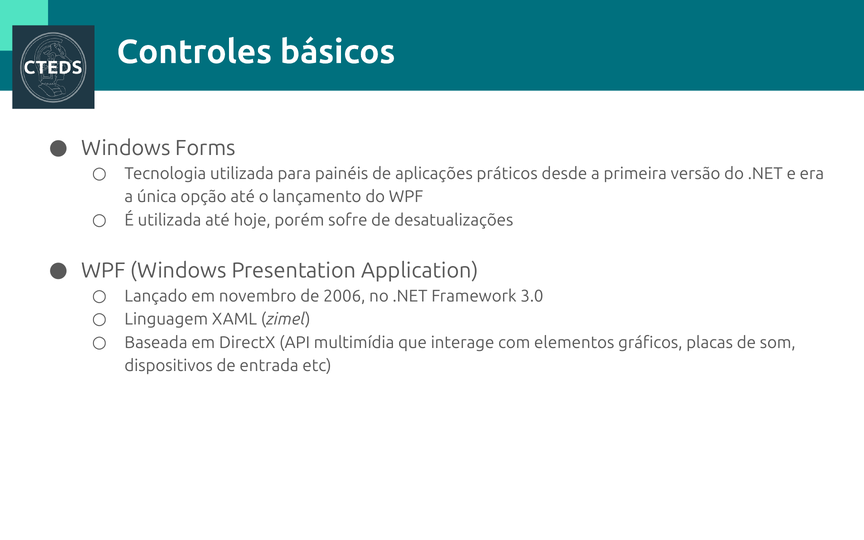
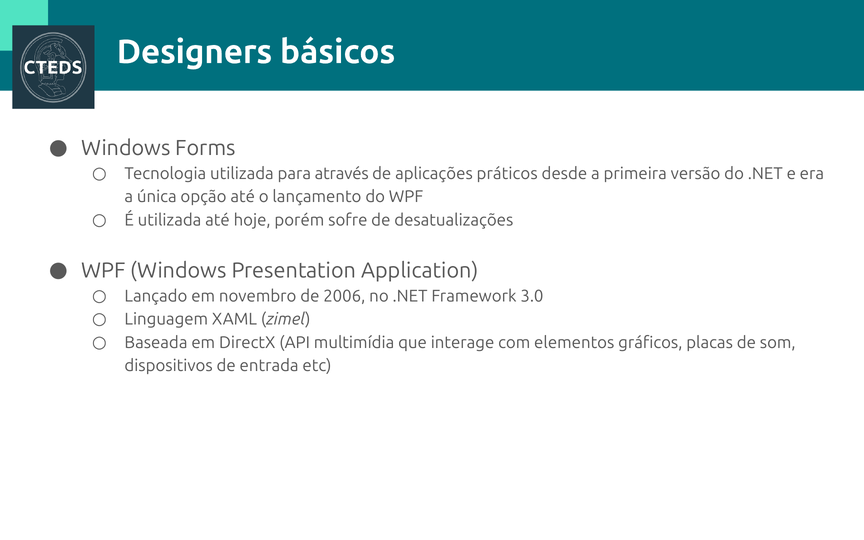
Controles: Controles -> Designers
painéis: painéis -> através
